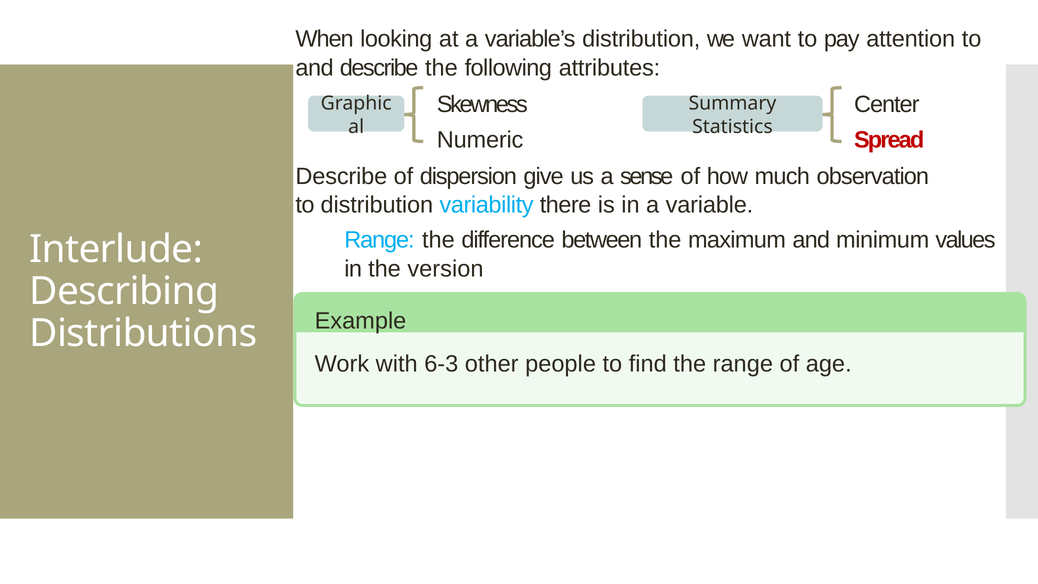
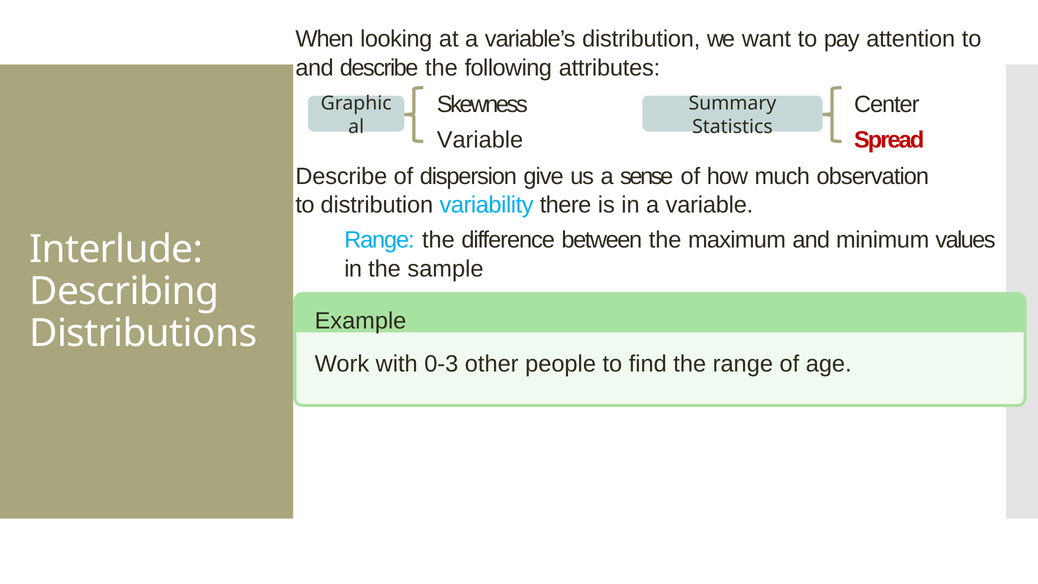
Numeric at (480, 140): Numeric -> Variable
version: version -> sample
6-3: 6-3 -> 0-3
